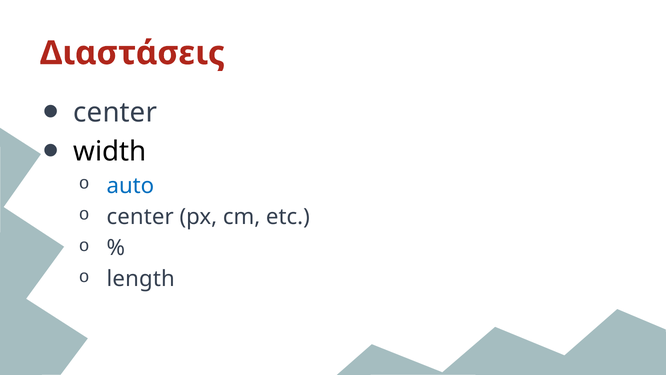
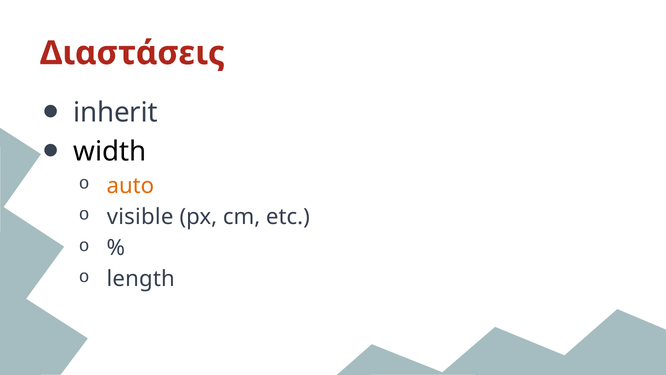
center at (115, 113): center -> inherit
auto colour: blue -> orange
center at (140, 217): center -> visible
